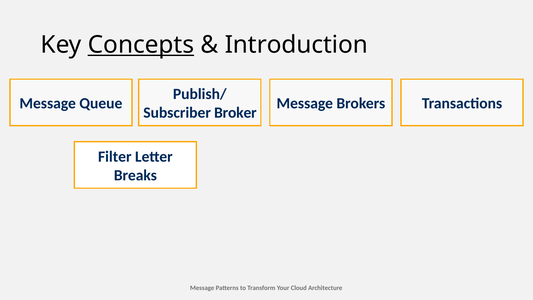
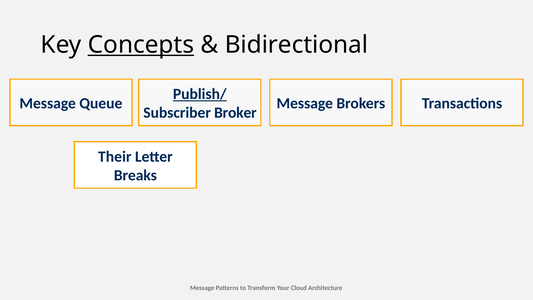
Introduction: Introduction -> Bidirectional
Publish/ underline: none -> present
Filter: Filter -> Their
